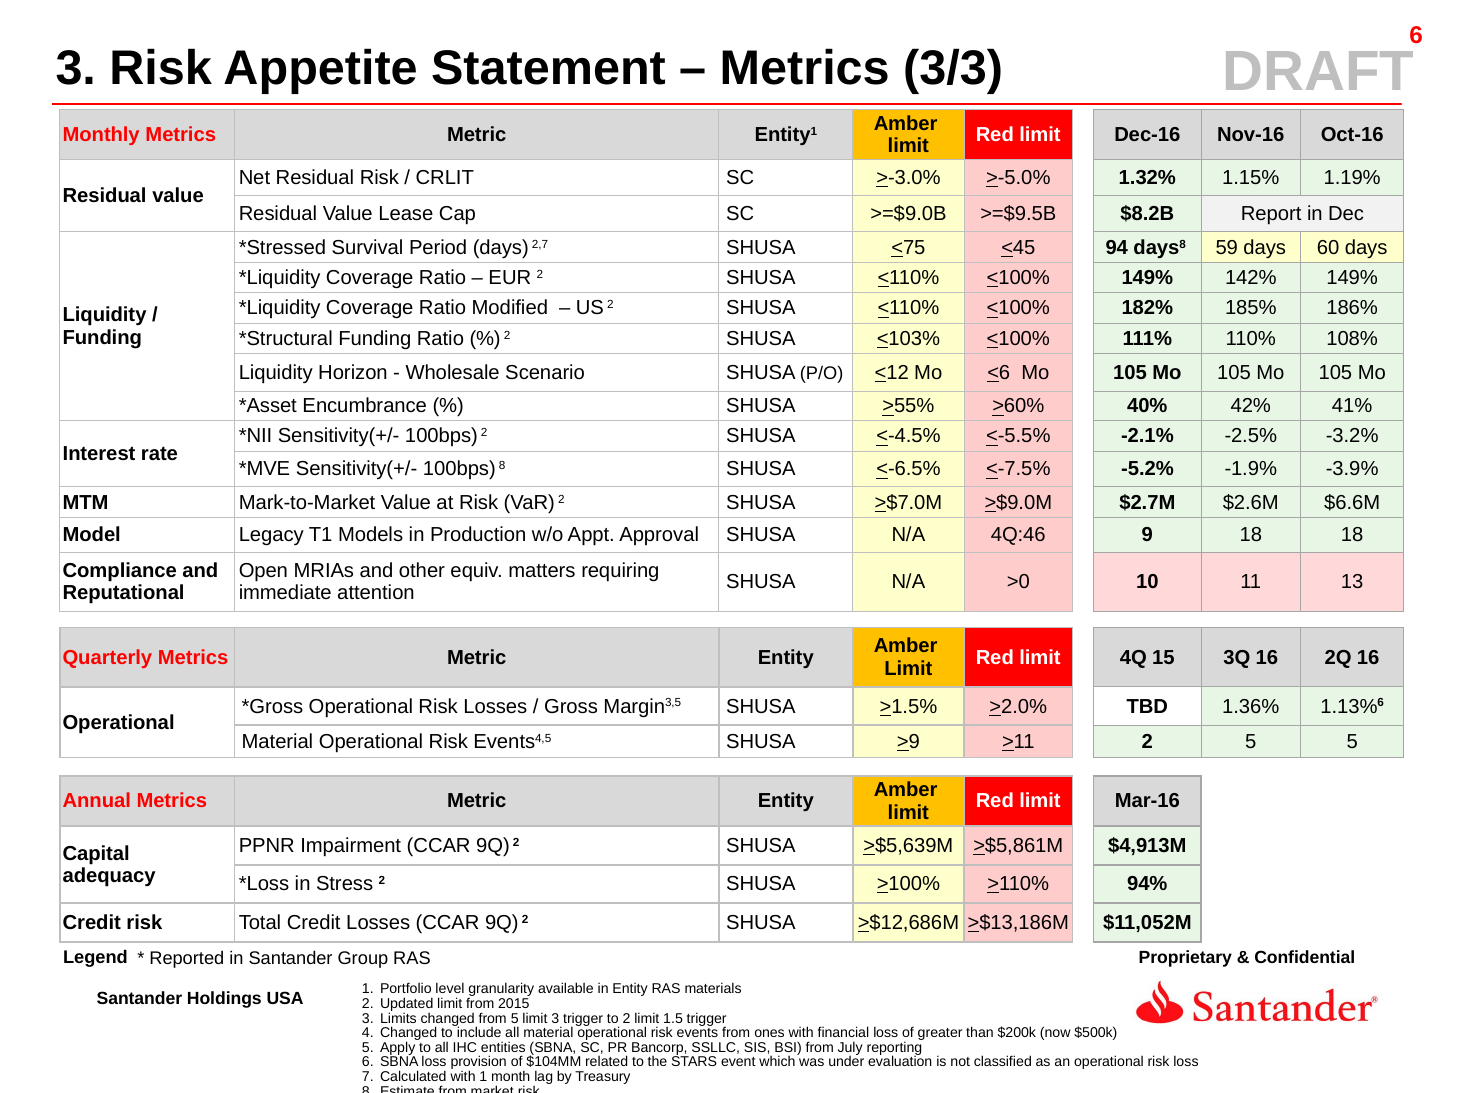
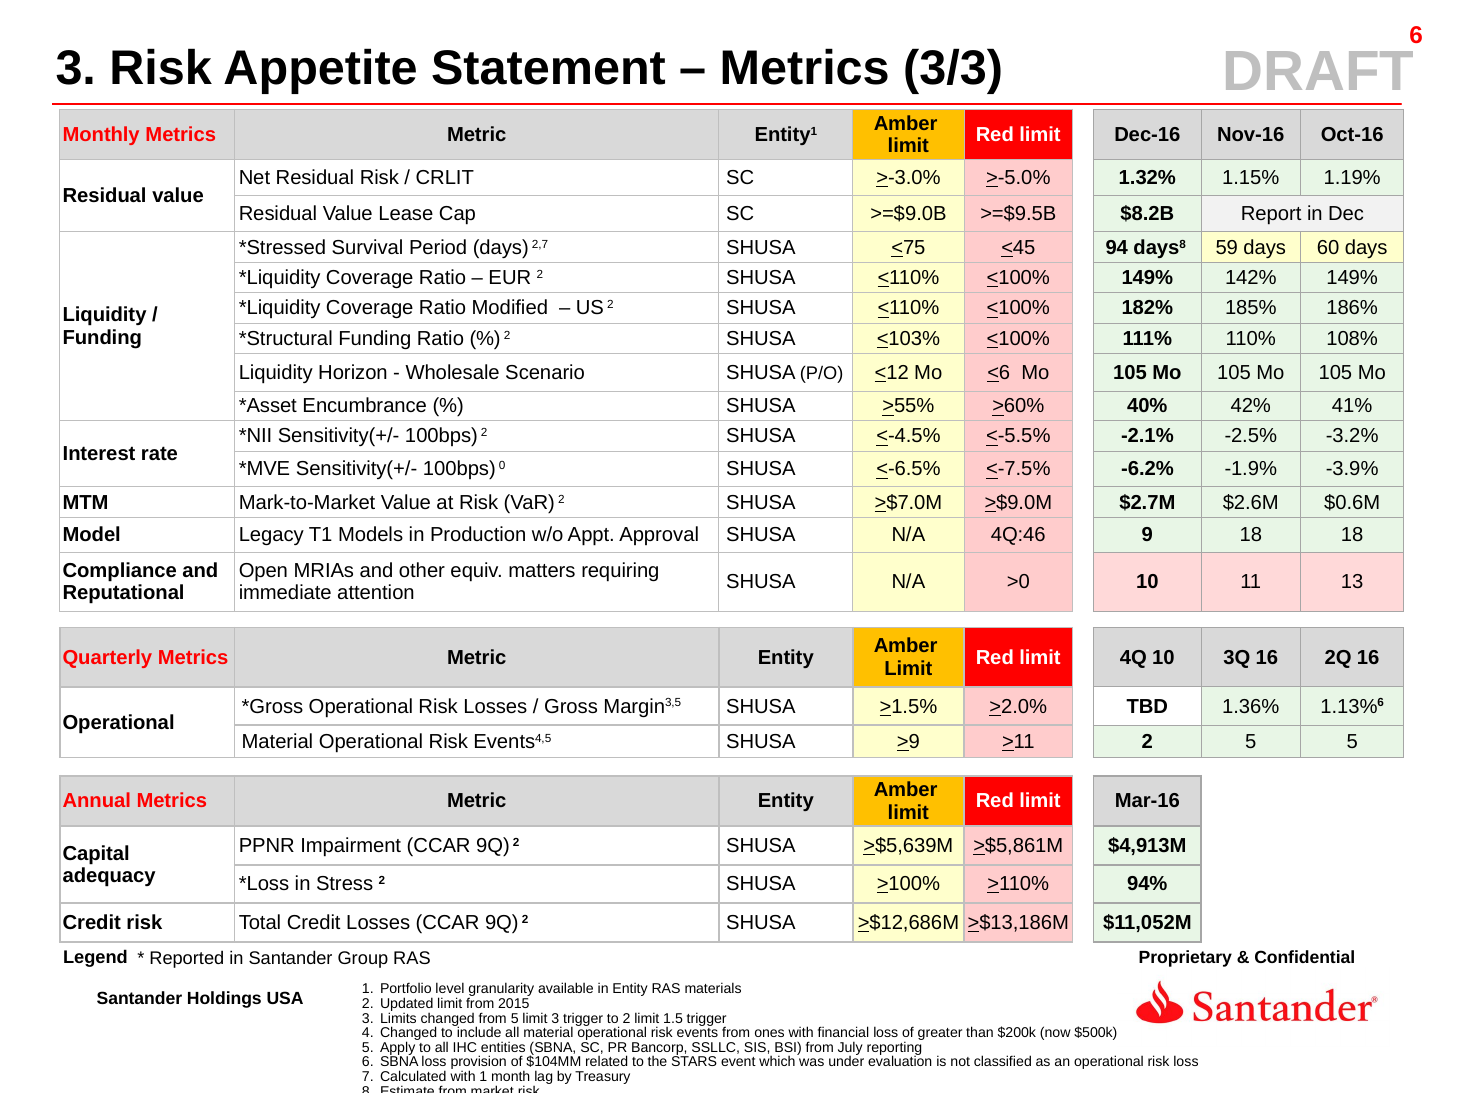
100bps 8: 8 -> 0
-5.2%: -5.2% -> -6.2%
$6.6M: $6.6M -> $0.6M
4Q 15: 15 -> 10
